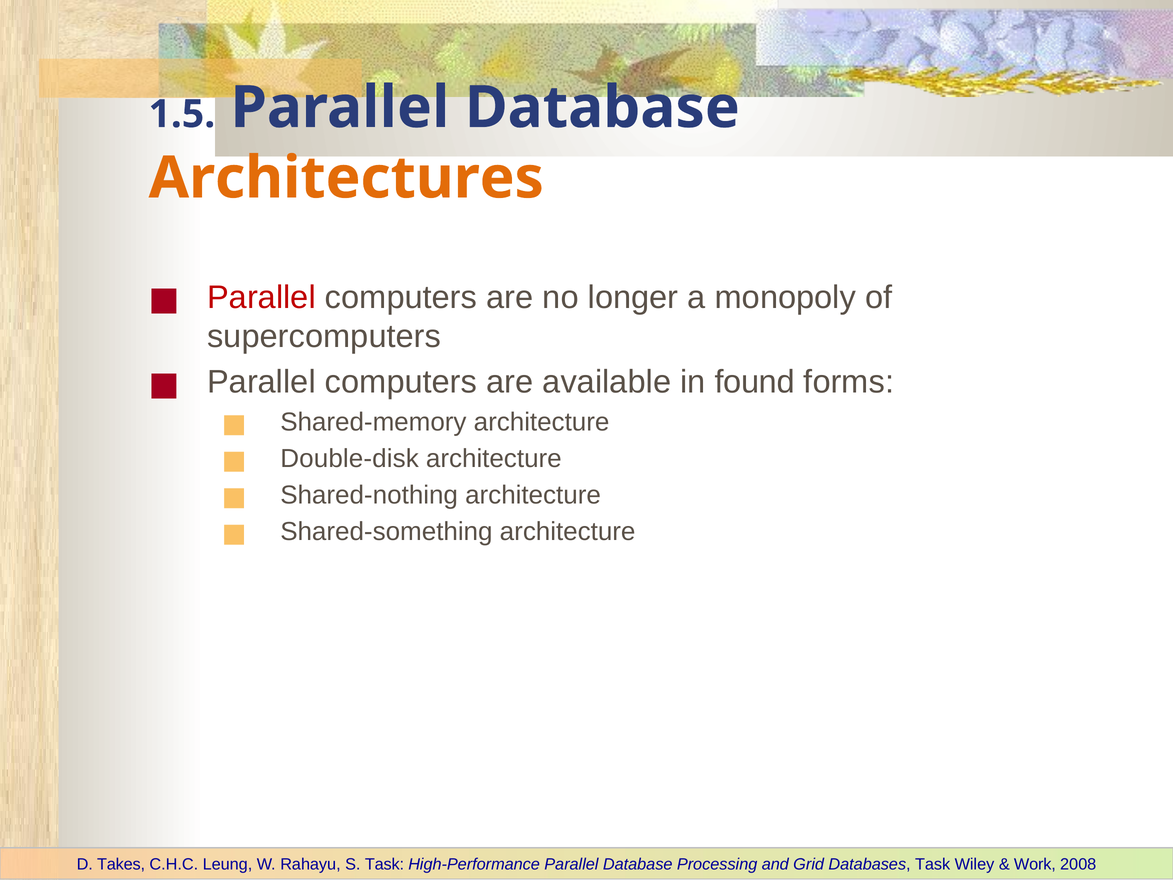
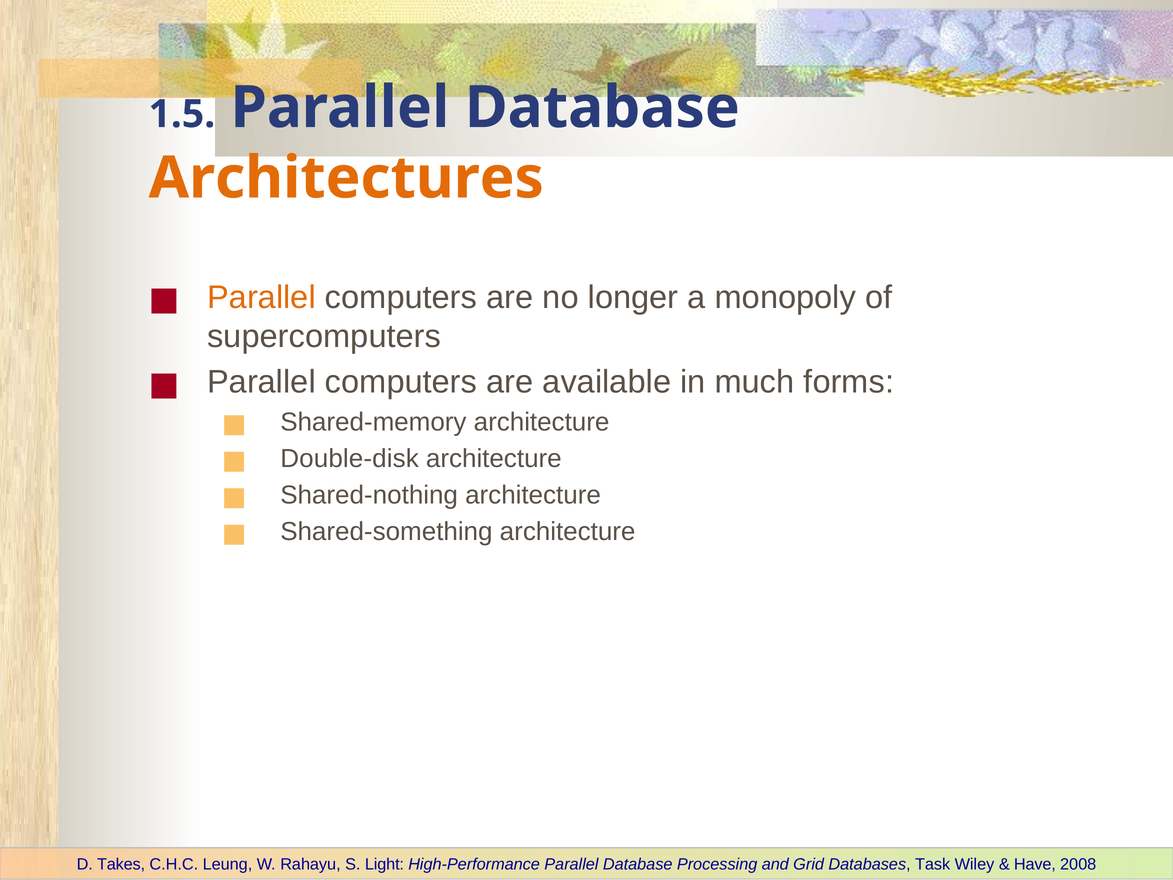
Parallel at (262, 297) colour: red -> orange
found: found -> much
S Task: Task -> Light
Work: Work -> Have
